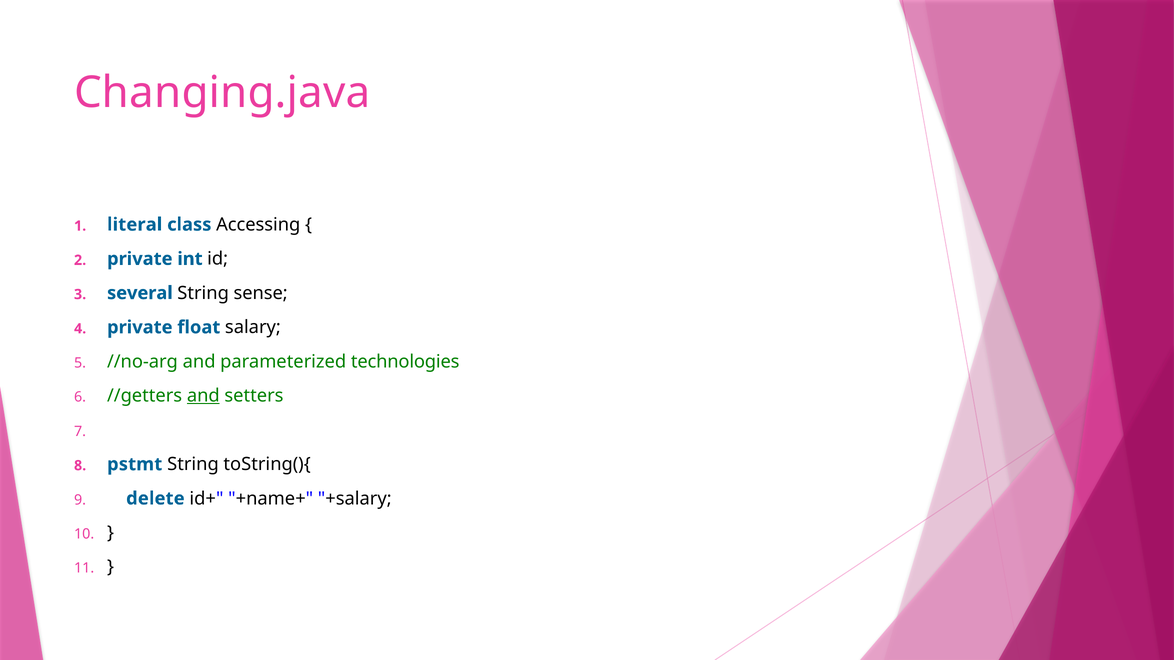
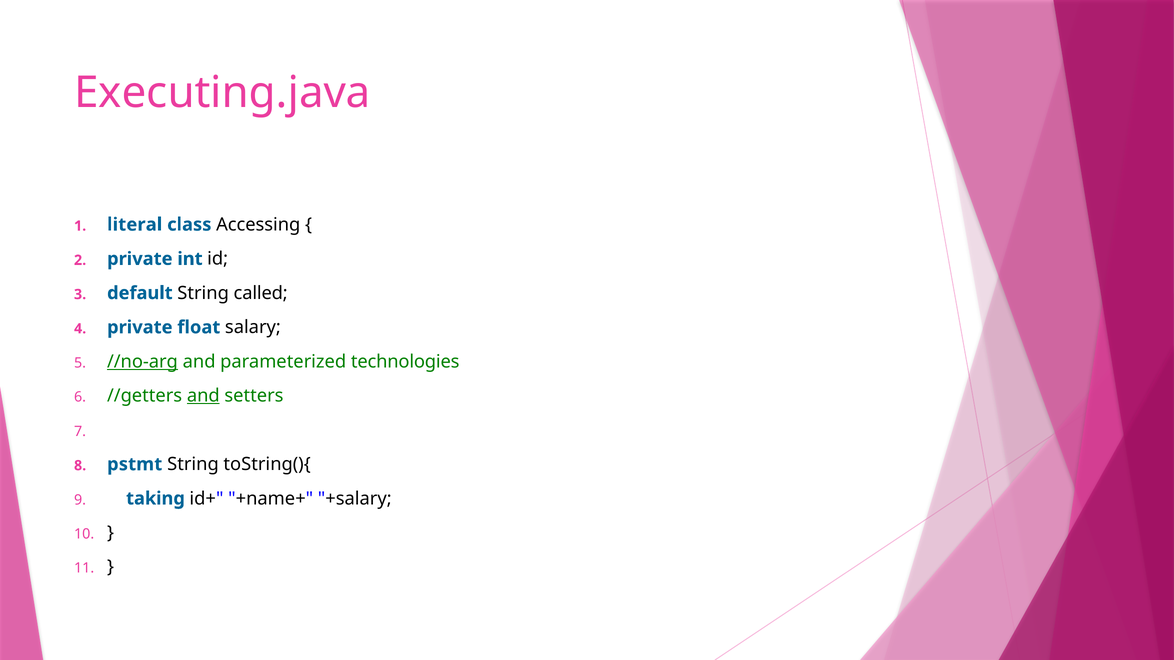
Changing.java: Changing.java -> Executing.java
several: several -> default
sense: sense -> called
//no-arg underline: none -> present
delete: delete -> taking
